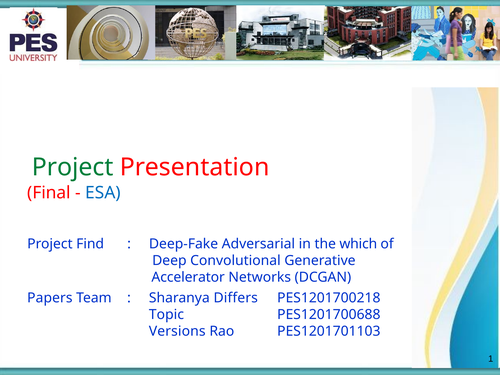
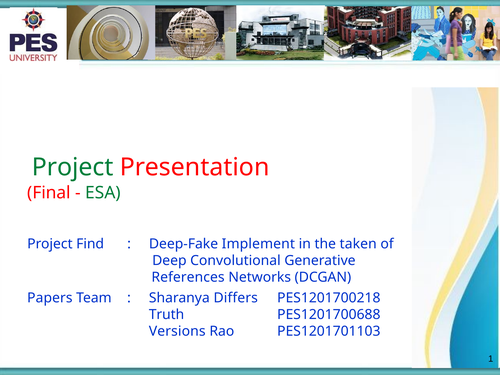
ESA colour: blue -> green
Adversarial: Adversarial -> Implement
which: which -> taken
Accelerator: Accelerator -> References
Topic: Topic -> Truth
